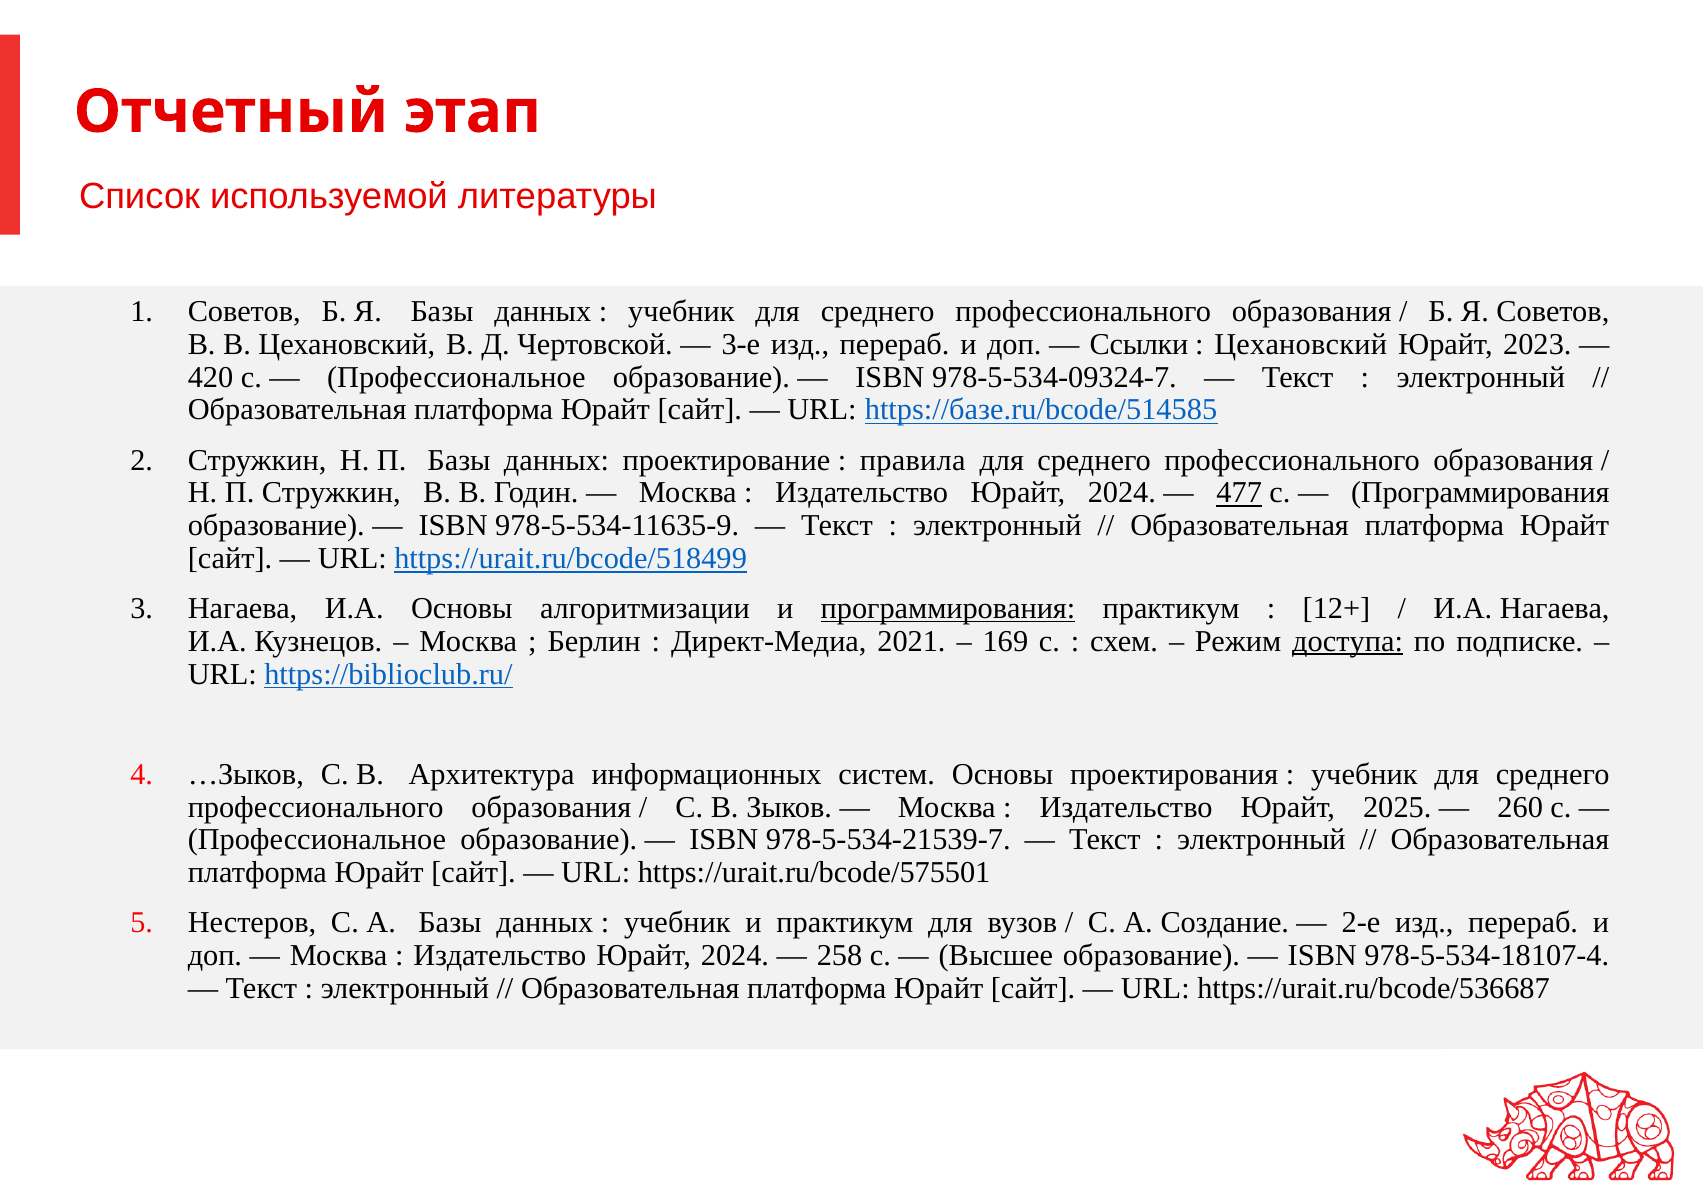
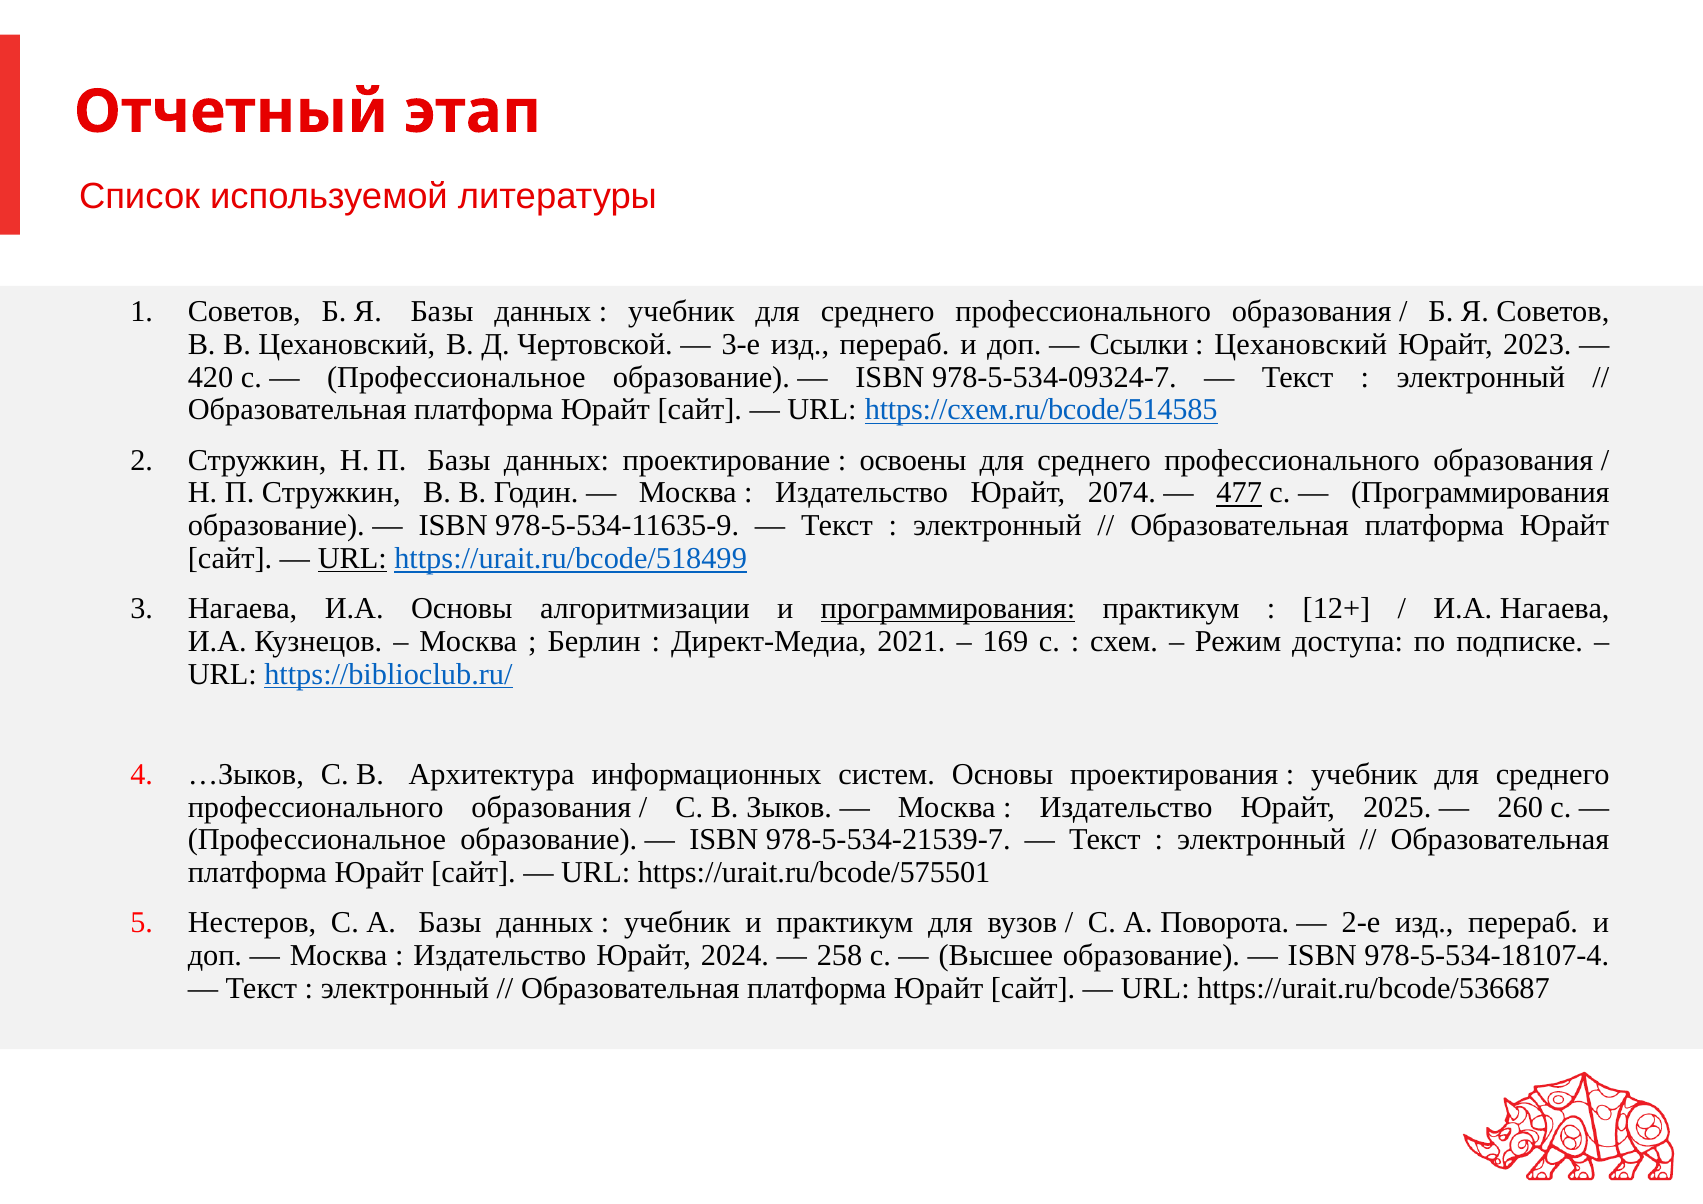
https://базе.ru/bcode/514585: https://базе.ru/bcode/514585 -> https://схем.ru/bcode/514585
правила: правила -> освоены
2024 at (1122, 493): 2024 -> 2074
URL at (352, 559) underline: none -> present
доступа underline: present -> none
Создание: Создание -> Поворота
